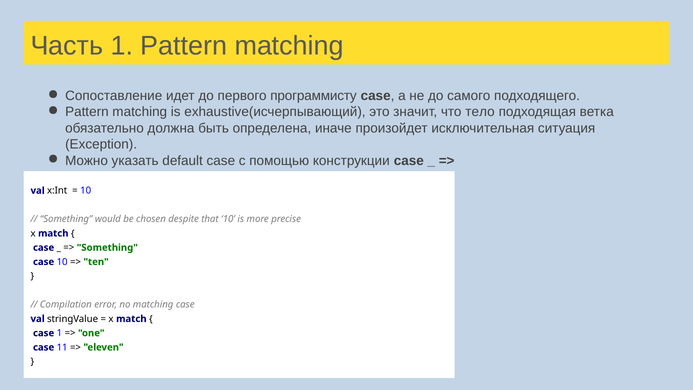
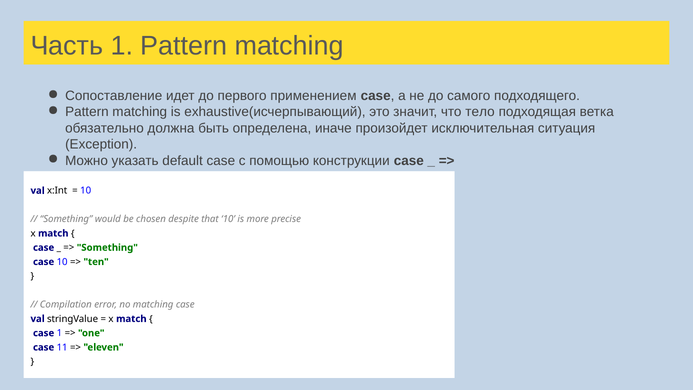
программисту: программисту -> применением
